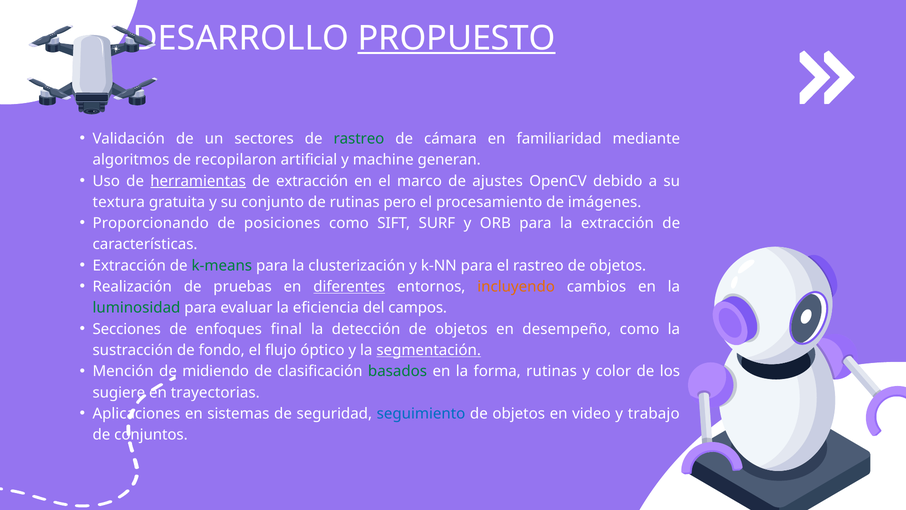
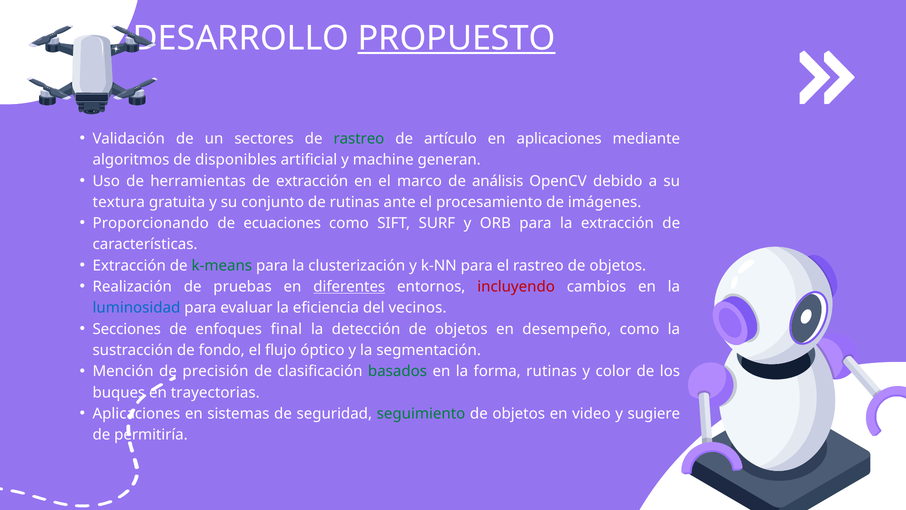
cámara: cámara -> artículo
en familiaridad: familiaridad -> aplicaciones
recopilaron: recopilaron -> disponibles
herramientas underline: present -> none
ajustes: ajustes -> análisis
pero: pero -> ante
posiciones: posiciones -> ecuaciones
incluyendo colour: orange -> red
luminosidad colour: green -> blue
campos: campos -> vecinos
segmentación underline: present -> none
midiendo: midiendo -> precisión
sugiere: sugiere -> buques
seguimiento colour: blue -> green
trabajo: trabajo -> sugiere
conjuntos: conjuntos -> permitiría
